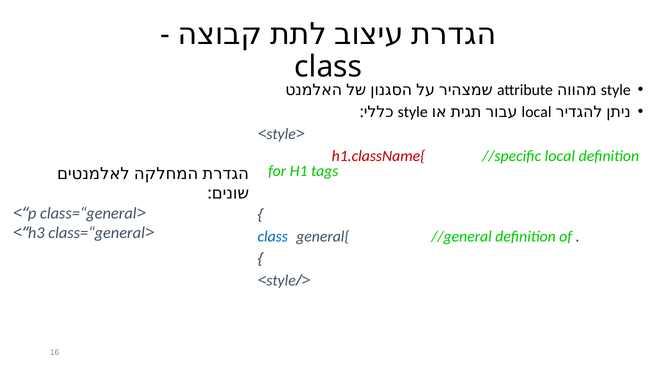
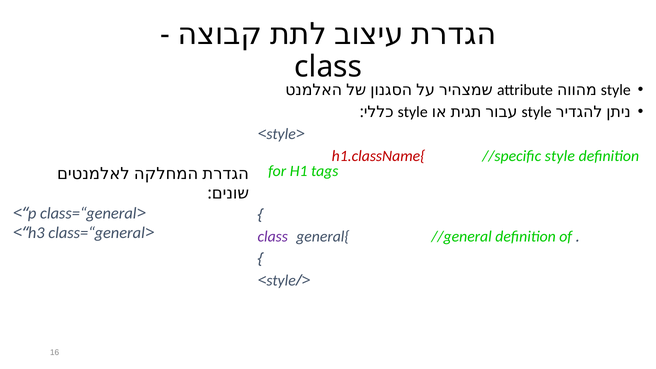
local at (537, 112): local -> style
//specific local: local -> style
class at (273, 237) colour: blue -> purple
